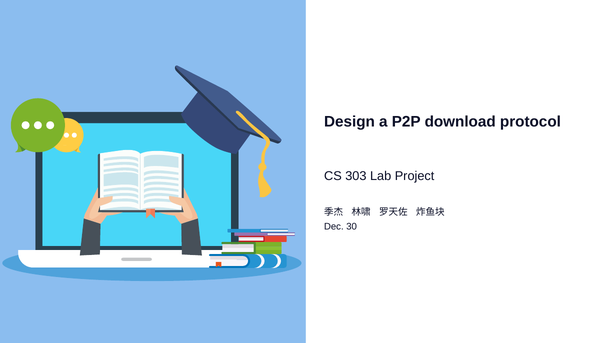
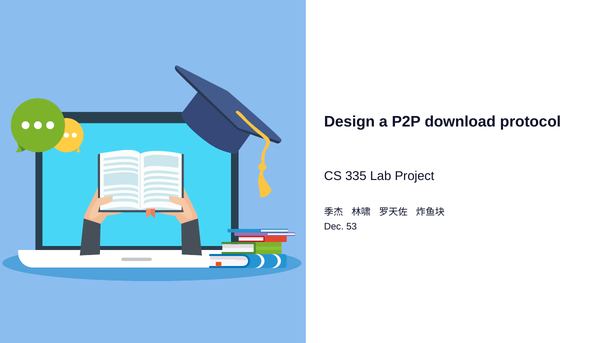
303: 303 -> 335
30: 30 -> 53
